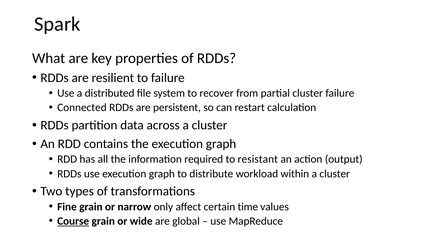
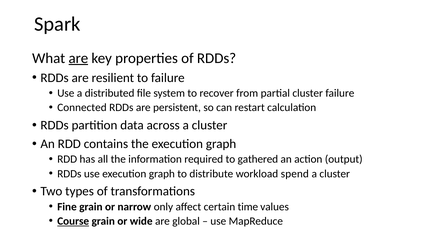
are at (78, 58) underline: none -> present
resistant: resistant -> gathered
within: within -> spend
